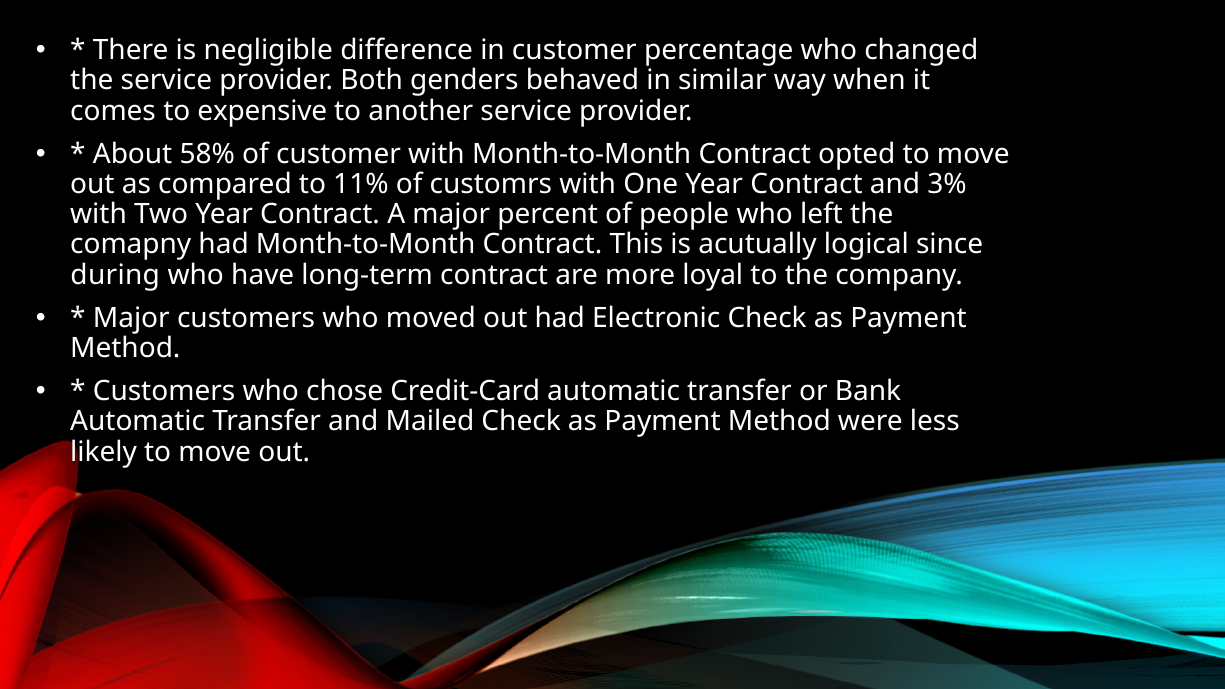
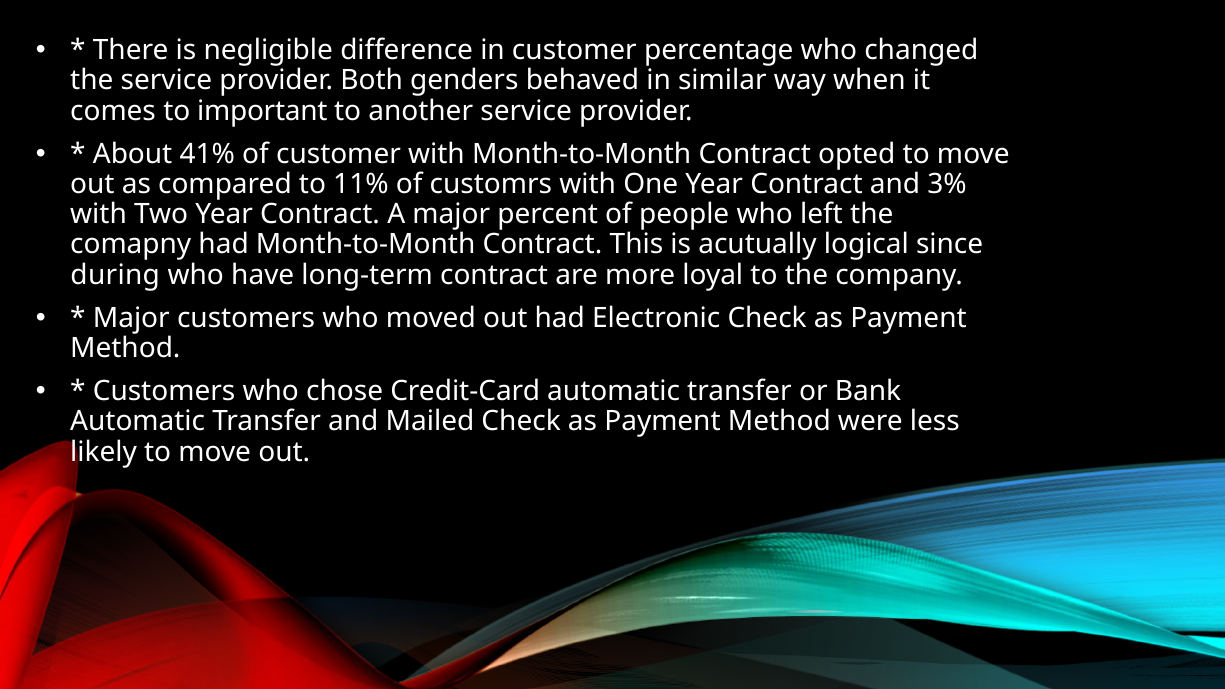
expensive: expensive -> important
58%: 58% -> 41%
